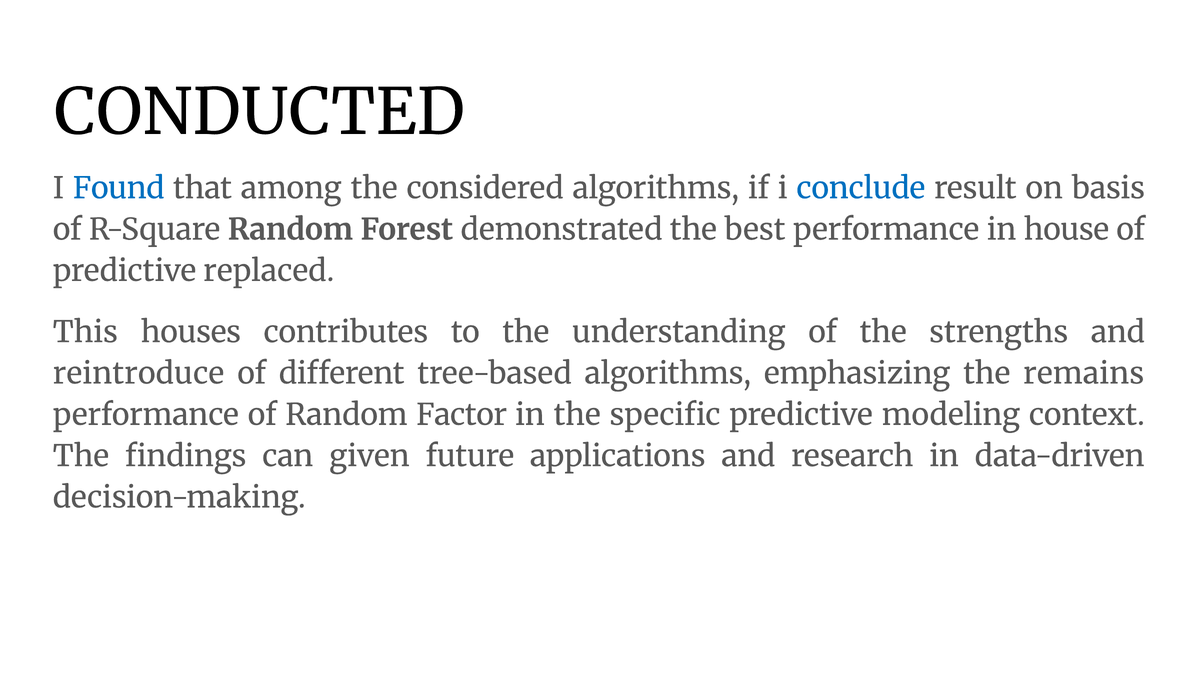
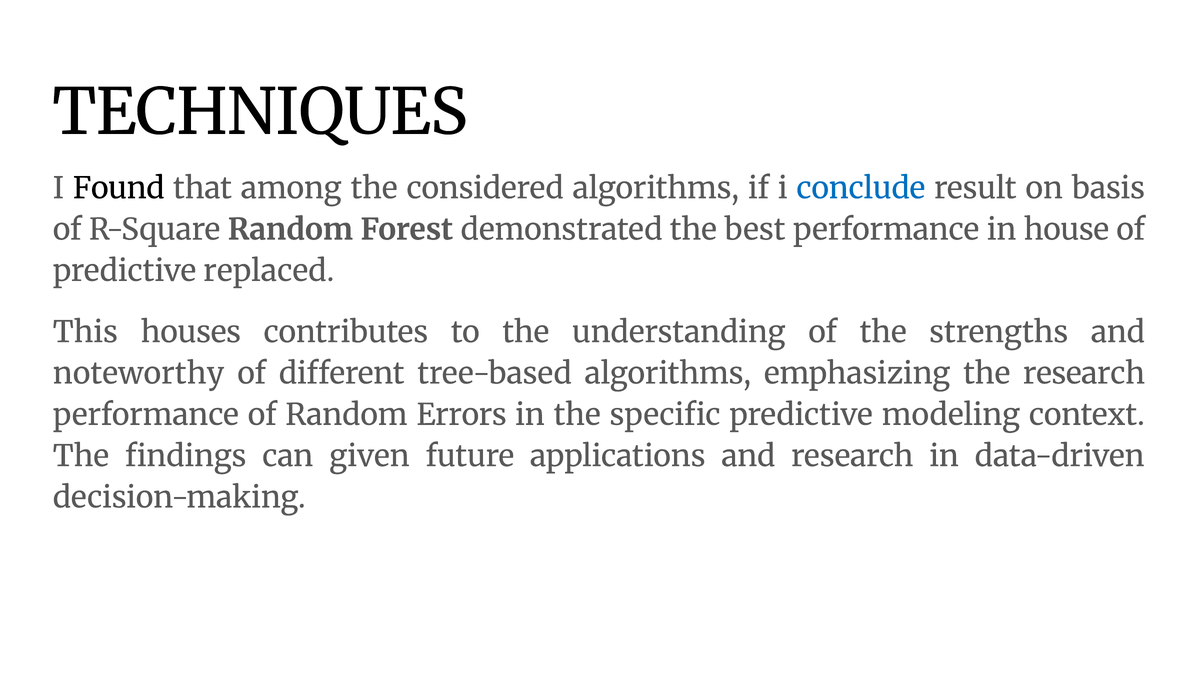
CONDUCTED: CONDUCTED -> TECHNIQUES
Found colour: blue -> black
reintroduce: reintroduce -> noteworthy
the remains: remains -> research
Factor: Factor -> Errors
